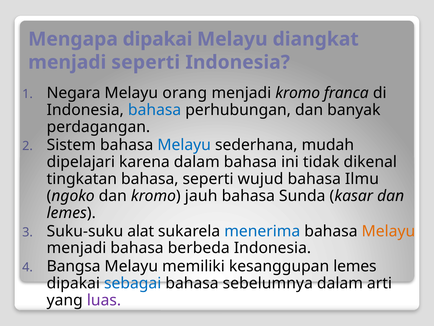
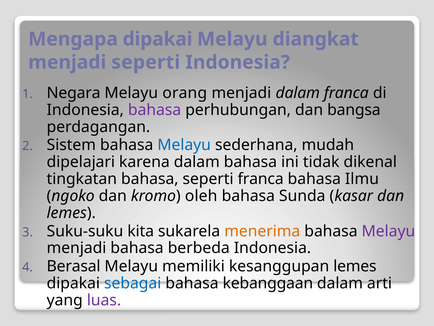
menjadi kromo: kromo -> dalam
bahasa at (155, 110) colour: blue -> purple
banyak: banyak -> bangsa
seperti wujud: wujud -> franca
jauh: jauh -> oleh
alat: alat -> kita
menerima colour: blue -> orange
Melayu at (388, 231) colour: orange -> purple
Bangsa: Bangsa -> Berasal
sebelumnya: sebelumnya -> kebanggaan
